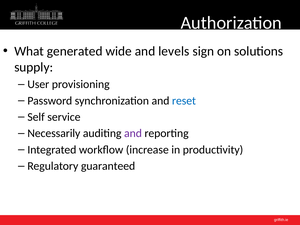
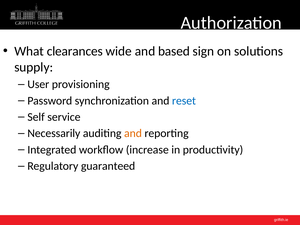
generated: generated -> clearances
levels: levels -> based
and at (133, 133) colour: purple -> orange
